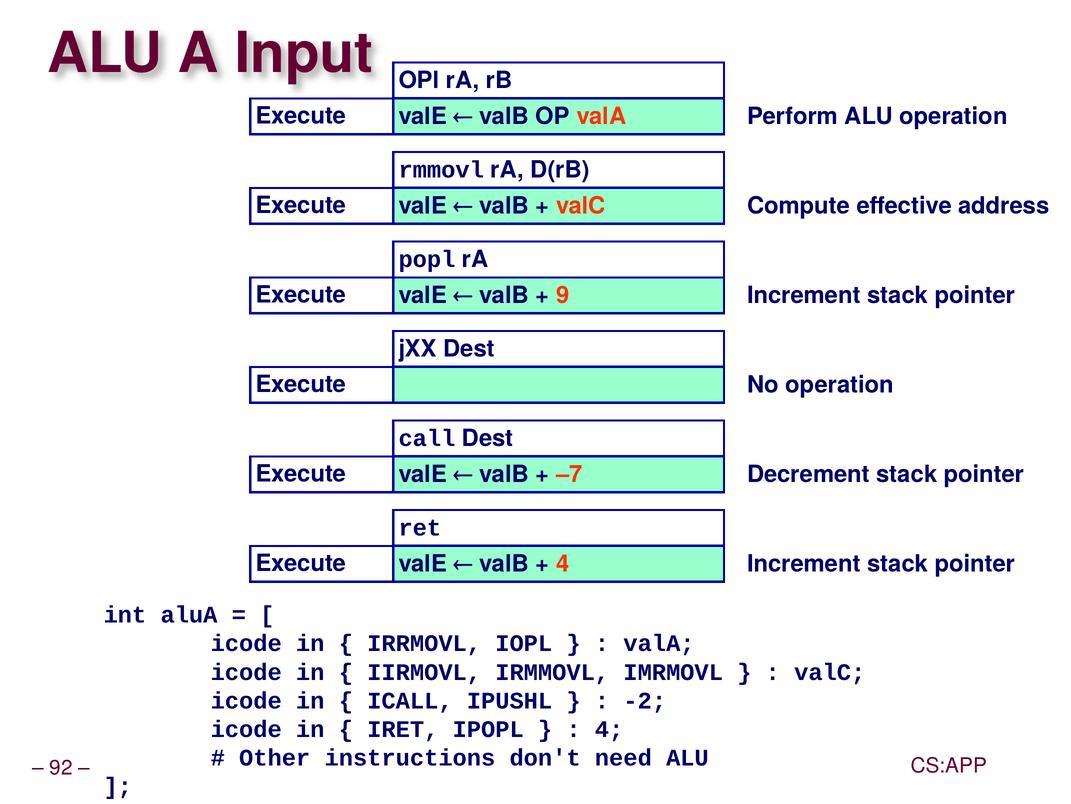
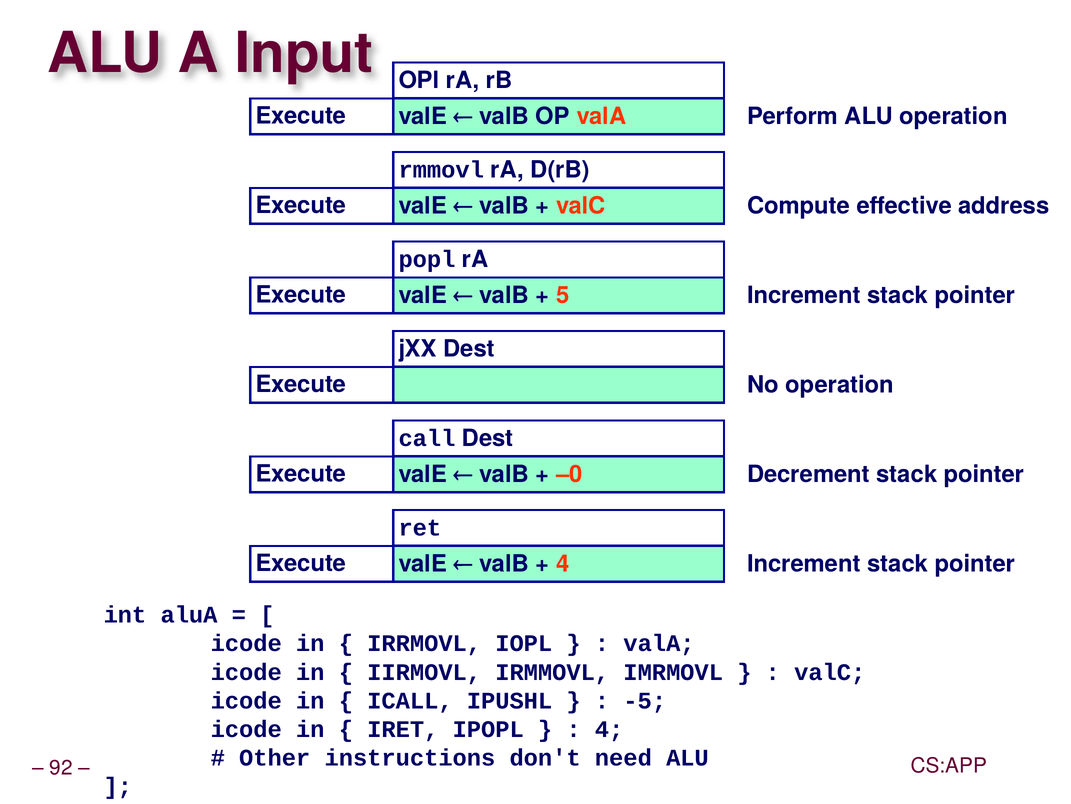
9: 9 -> 5
–7: –7 -> –0
-2: -2 -> -5
